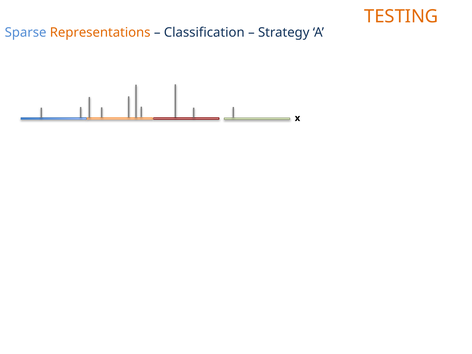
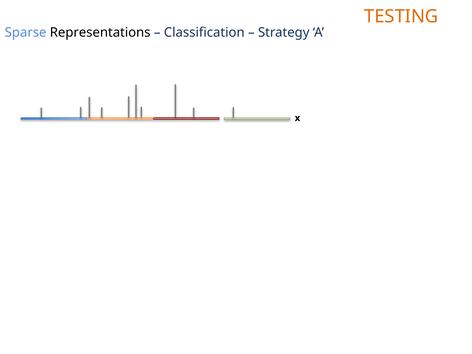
Representations colour: orange -> black
